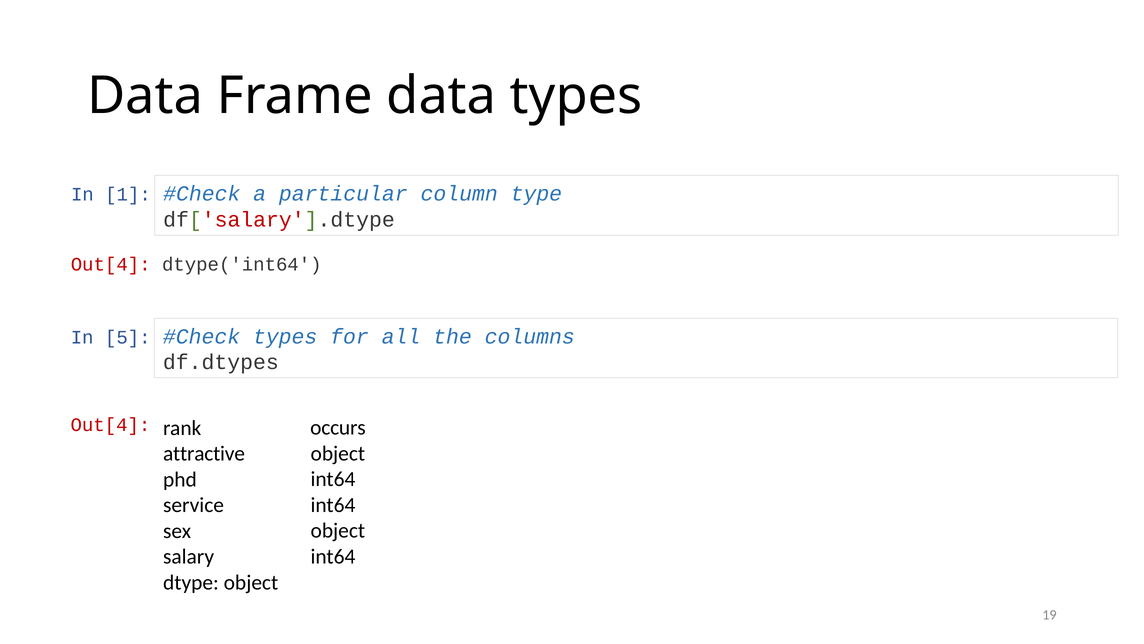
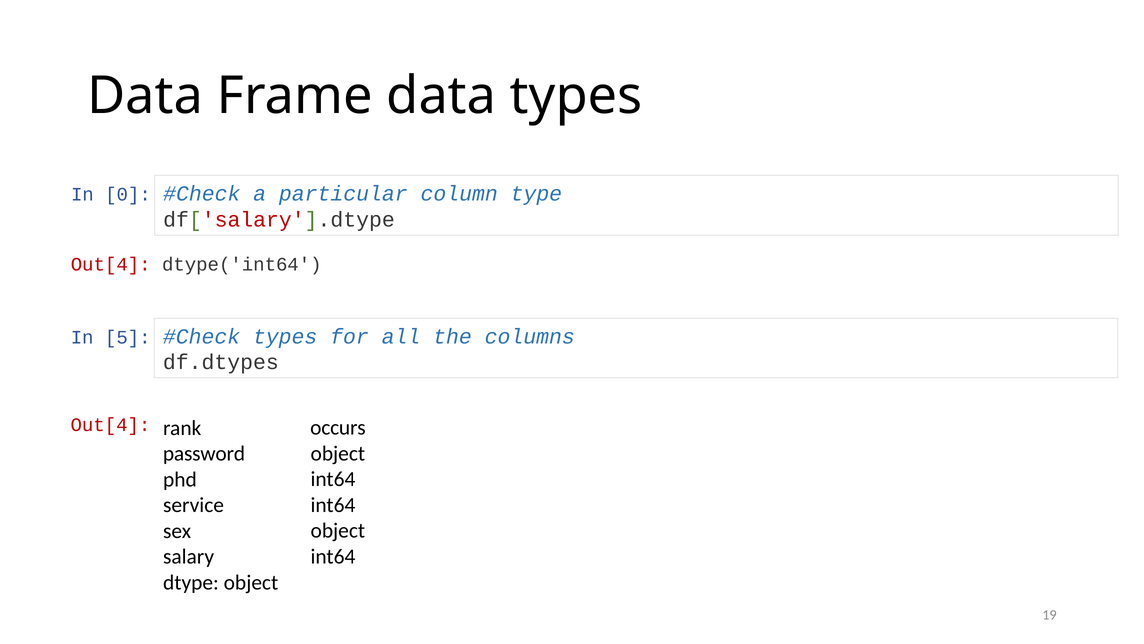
1: 1 -> 0
attractive: attractive -> password
